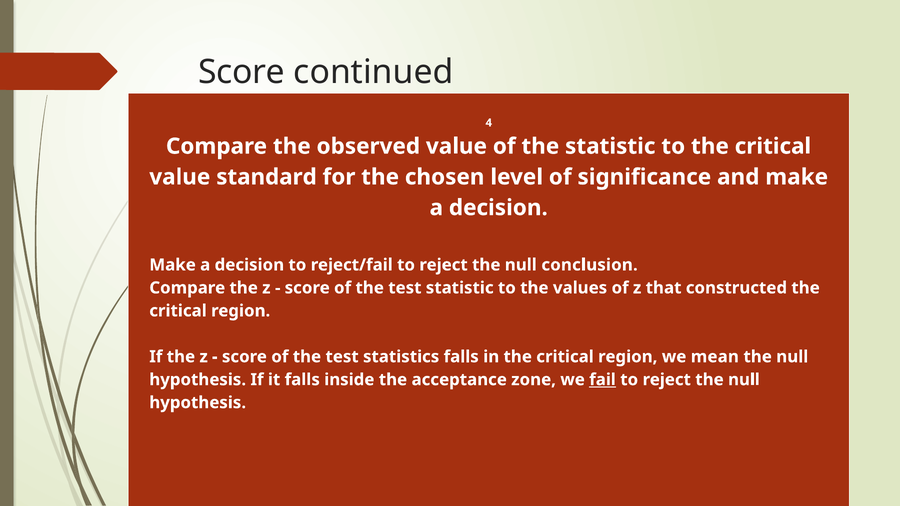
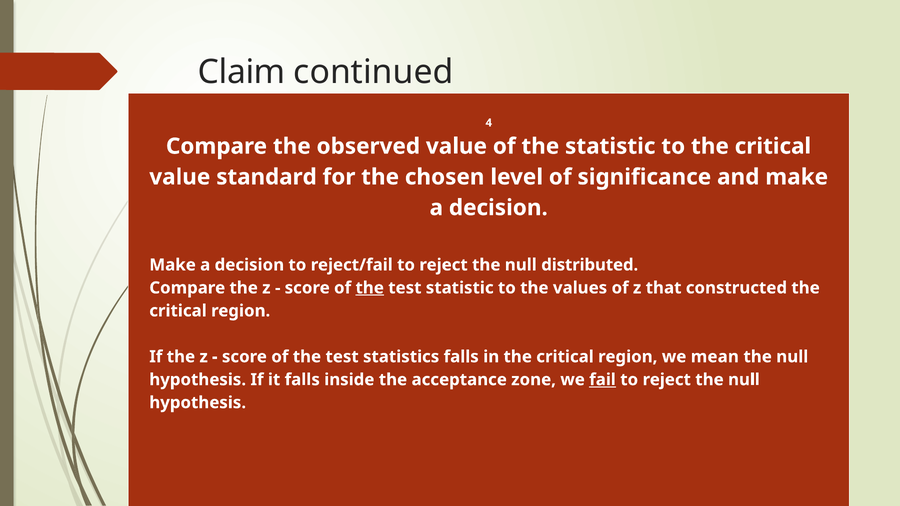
Score at (242, 72): Score -> Claim
conclusion: conclusion -> distributed
the at (370, 288) underline: none -> present
